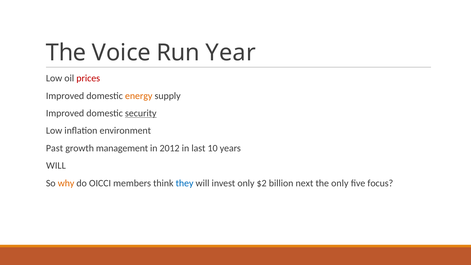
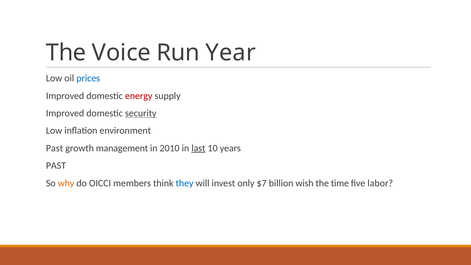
prices colour: red -> blue
energy colour: orange -> red
2012: 2012 -> 2010
last underline: none -> present
WILL at (56, 166): WILL -> PAST
$2: $2 -> $7
next: next -> wish
the only: only -> time
focus: focus -> labor
